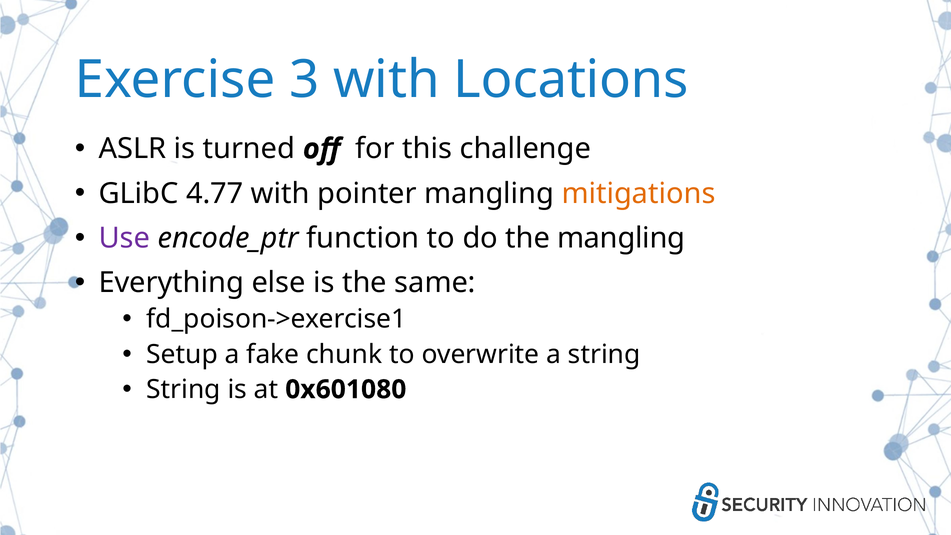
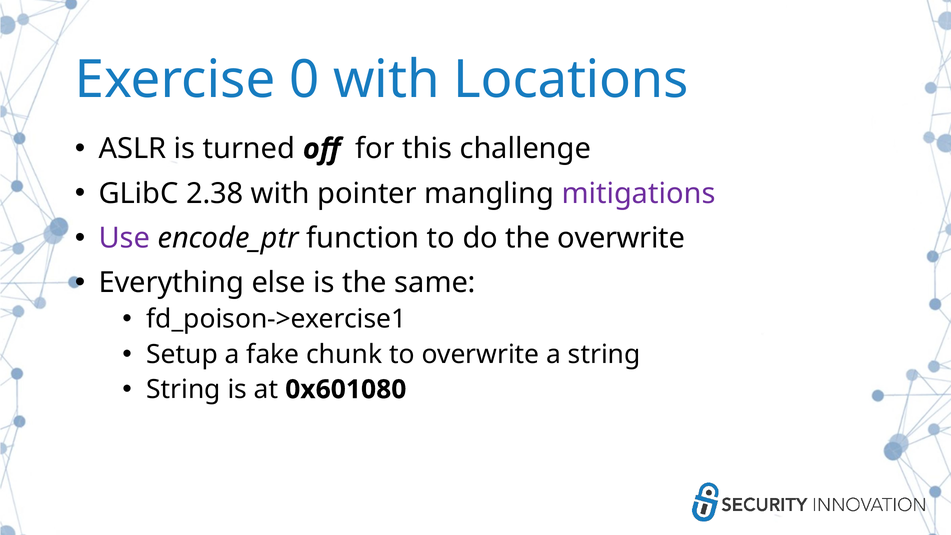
3: 3 -> 0
4.77: 4.77 -> 2.38
mitigations colour: orange -> purple
the mangling: mangling -> overwrite
